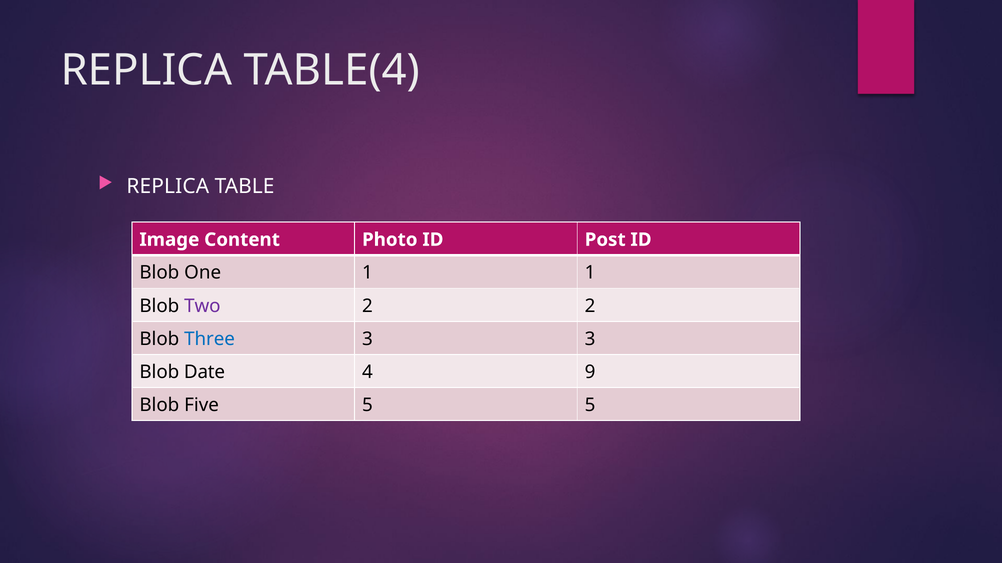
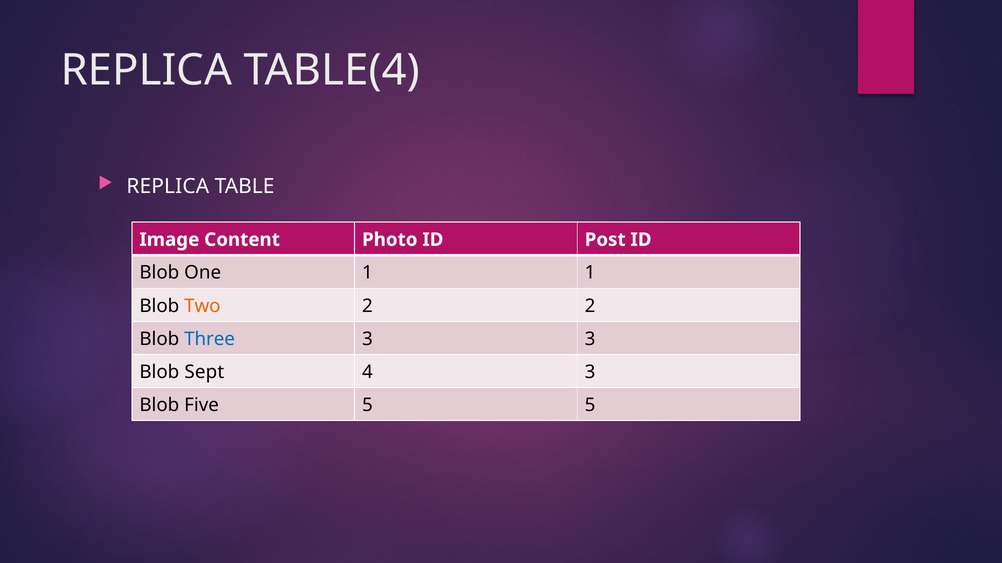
Two colour: purple -> orange
Date: Date -> Sept
4 9: 9 -> 3
